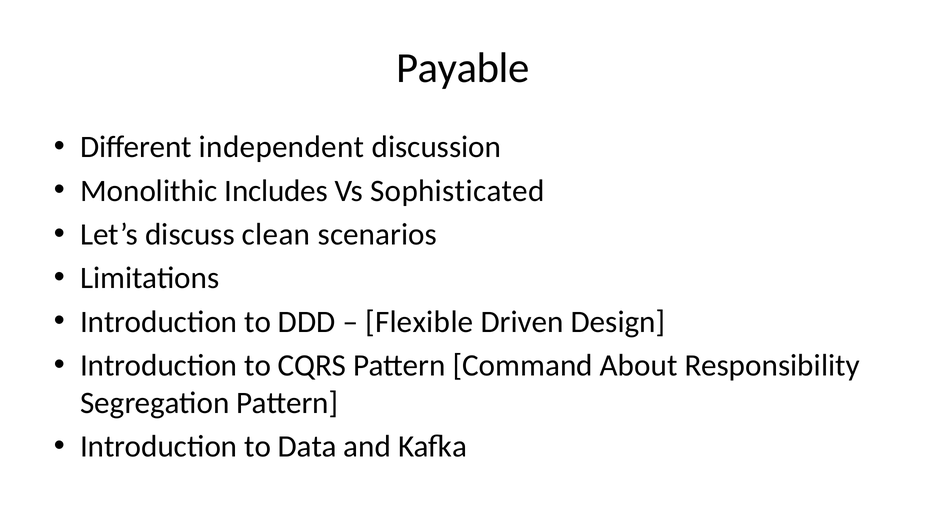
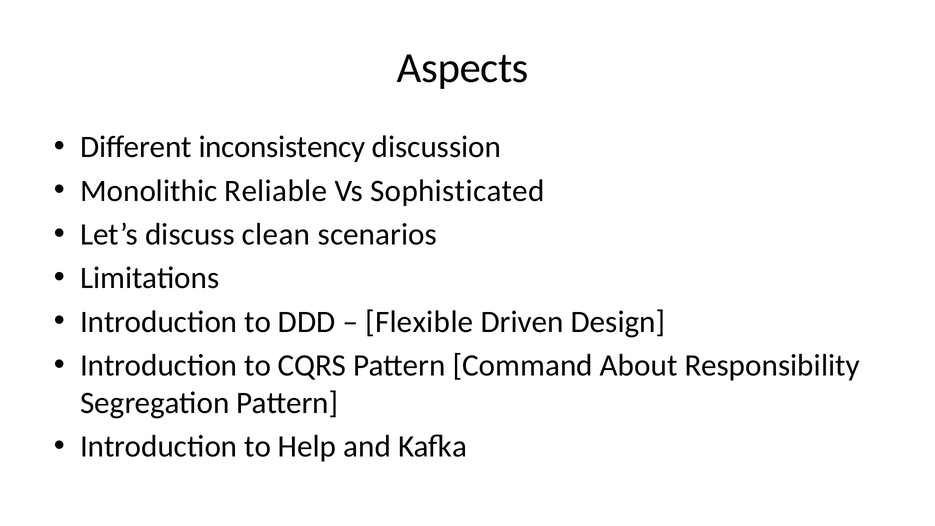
Payable: Payable -> Aspects
independent: independent -> inconsistency
Includes: Includes -> Reliable
Data: Data -> Help
